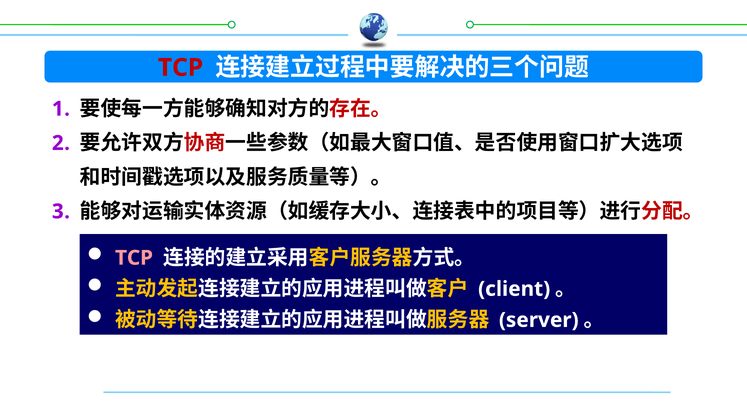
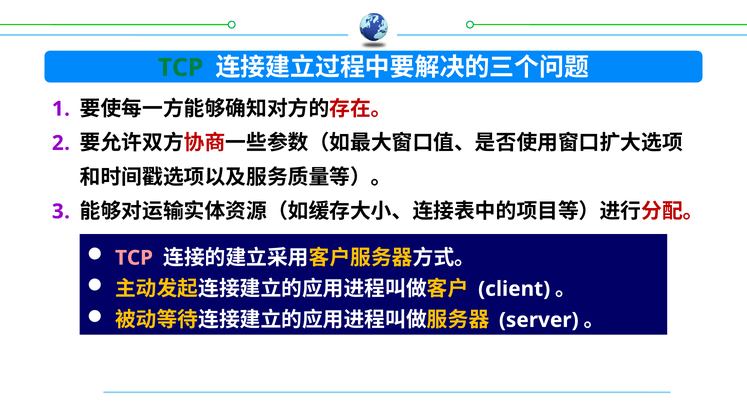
TCP at (181, 68) colour: red -> green
